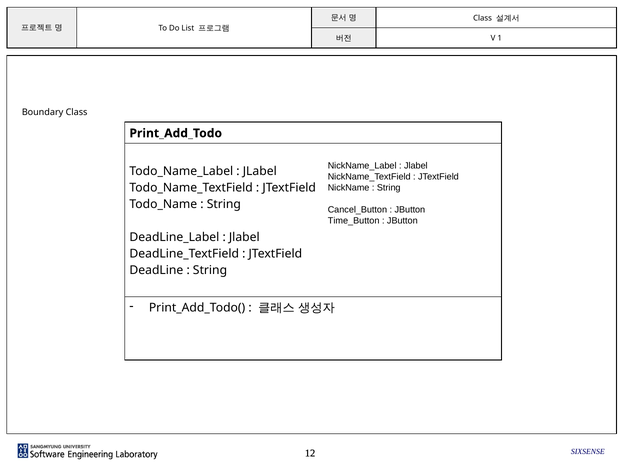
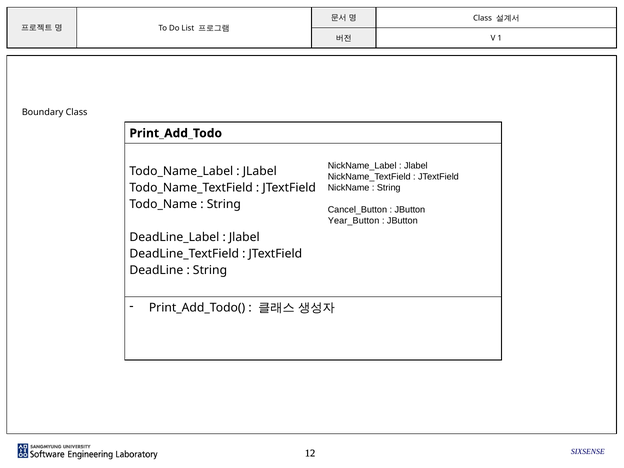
Time_Button: Time_Button -> Year_Button
